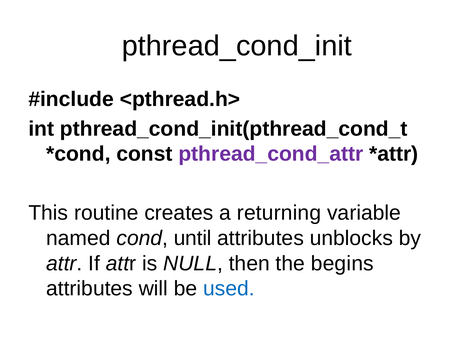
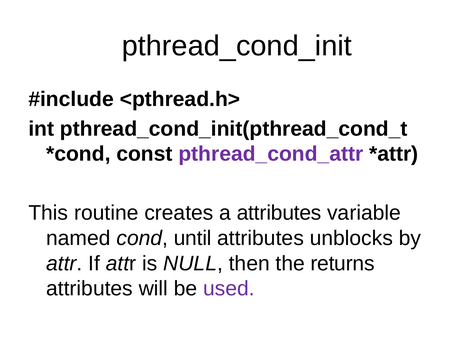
a returning: returning -> attributes
begins: begins -> returns
used colour: blue -> purple
